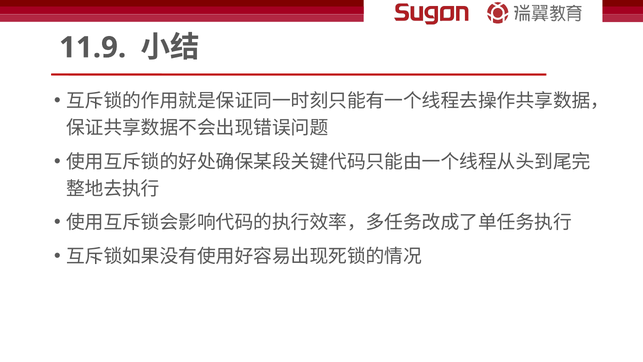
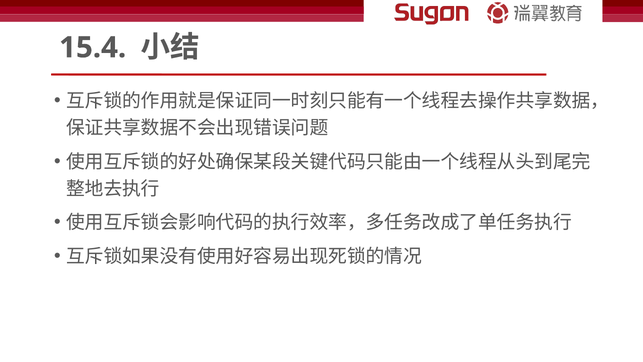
11.9: 11.9 -> 15.4
